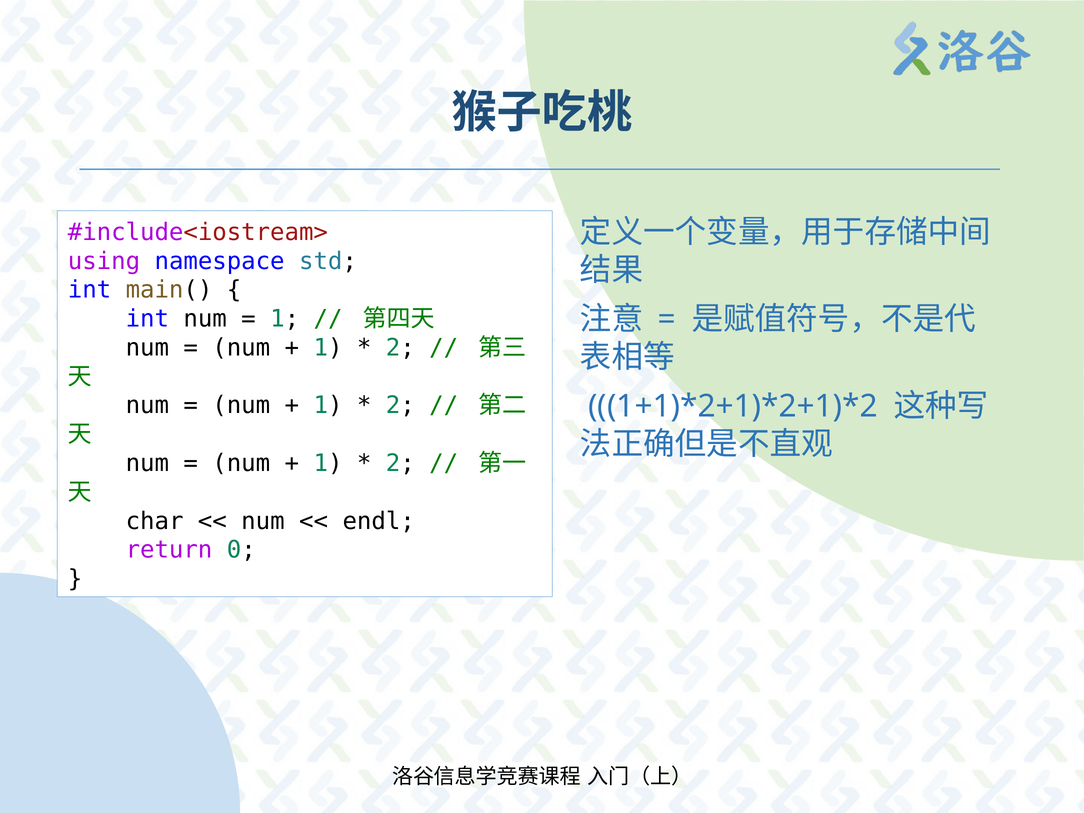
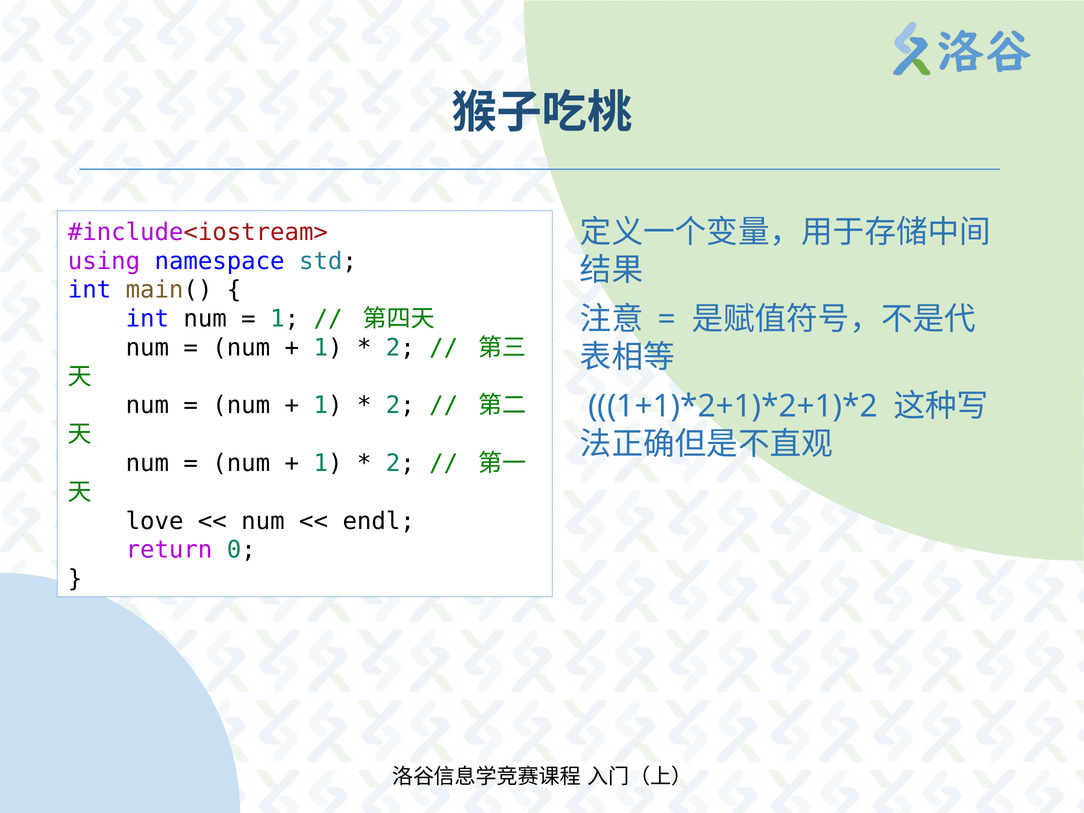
char: char -> love
